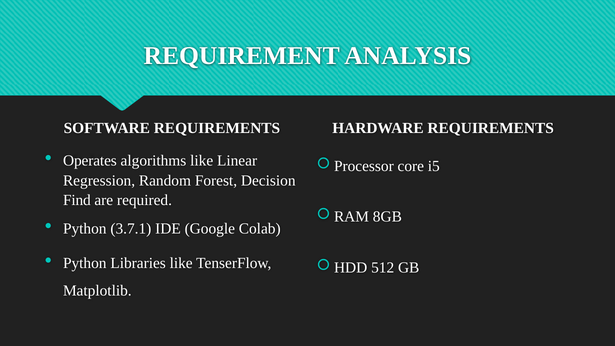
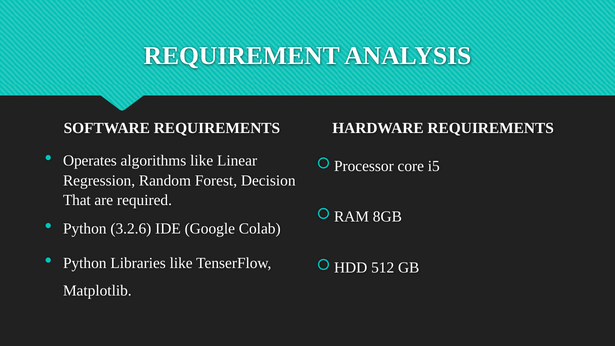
Find: Find -> That
3.7.1: 3.7.1 -> 3.2.6
